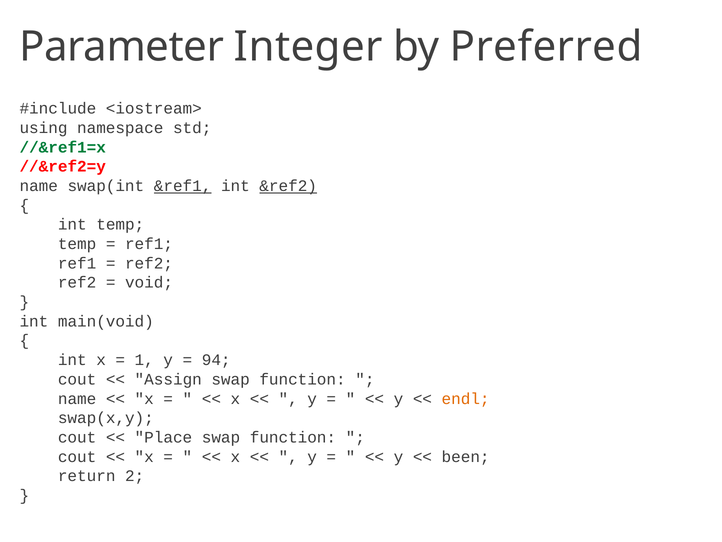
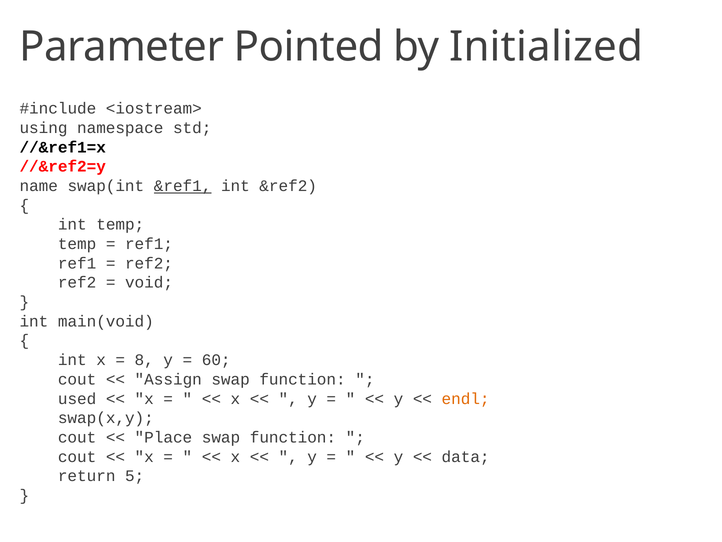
Integer: Integer -> Pointed
Preferred: Preferred -> Initialized
//&ref1=x colour: green -> black
&ref2 underline: present -> none
1: 1 -> 8
94: 94 -> 60
name at (77, 398): name -> used
been: been -> data
2: 2 -> 5
